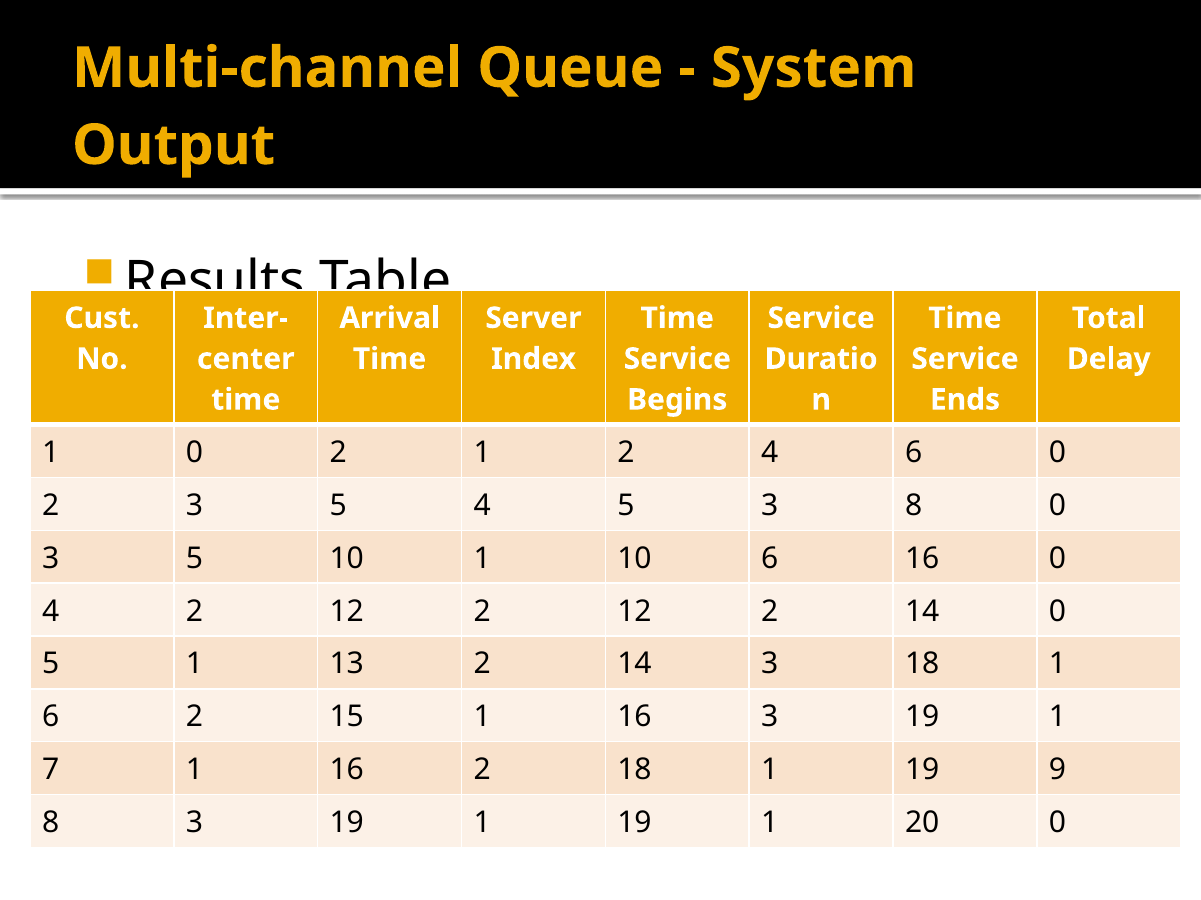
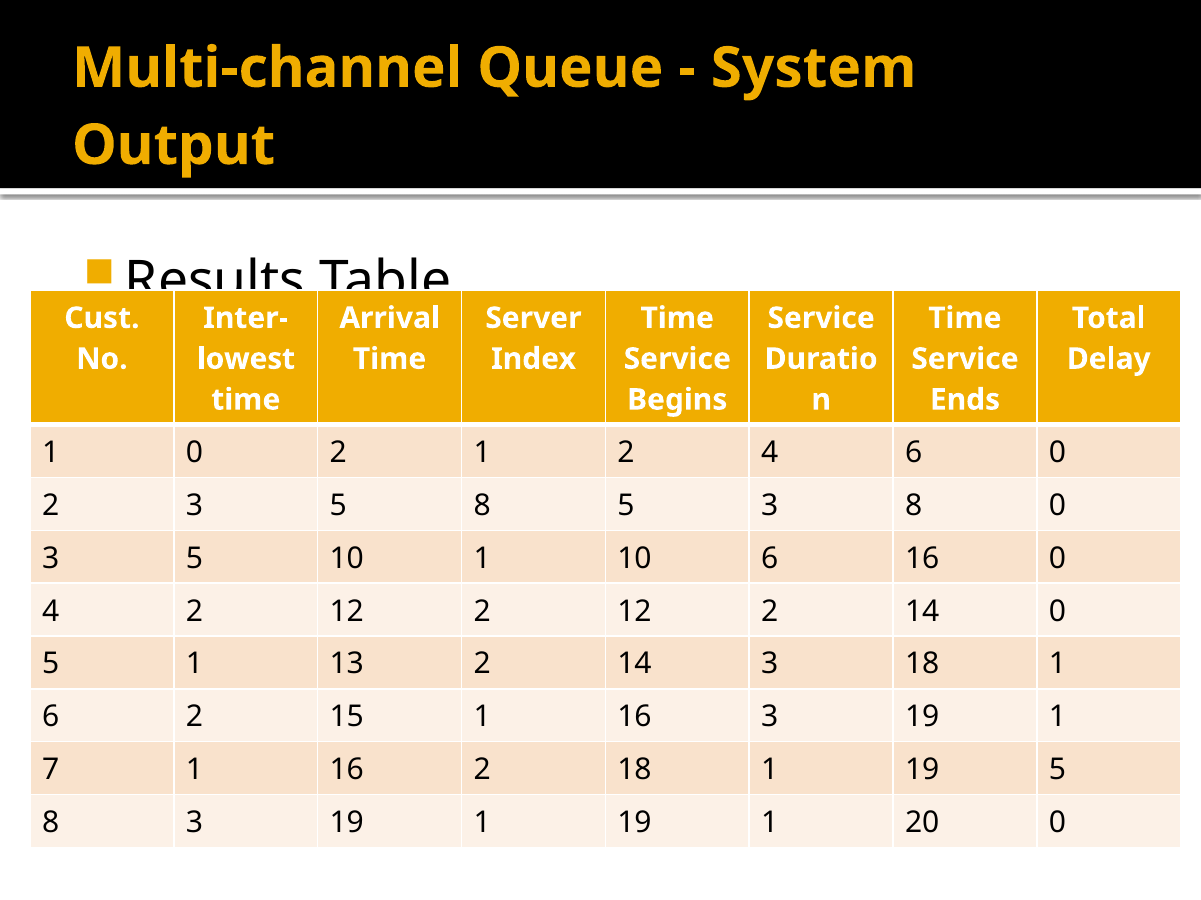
center: center -> lowest
3 5 4: 4 -> 8
19 9: 9 -> 5
